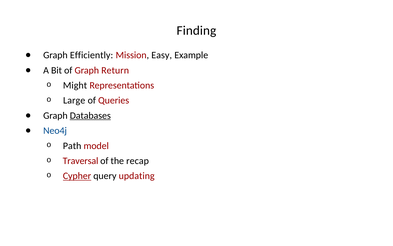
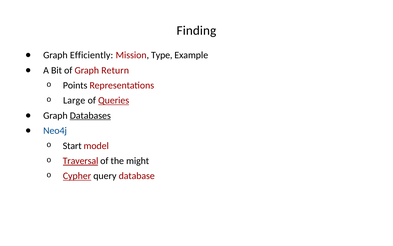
Easy: Easy -> Type
Might: Might -> Points
Queries underline: none -> present
Path: Path -> Start
Traversal underline: none -> present
recap: recap -> might
updating: updating -> database
